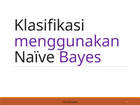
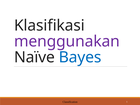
Bayes colour: purple -> blue
